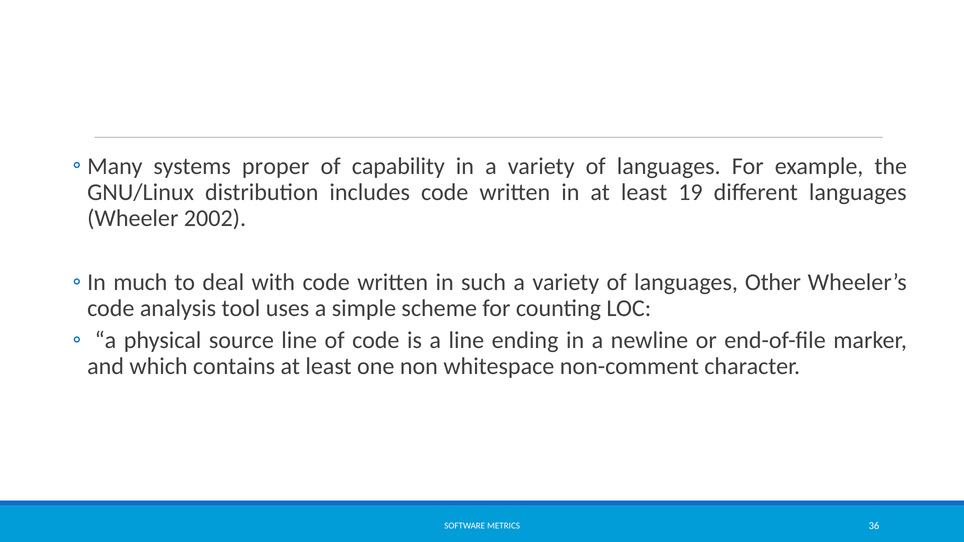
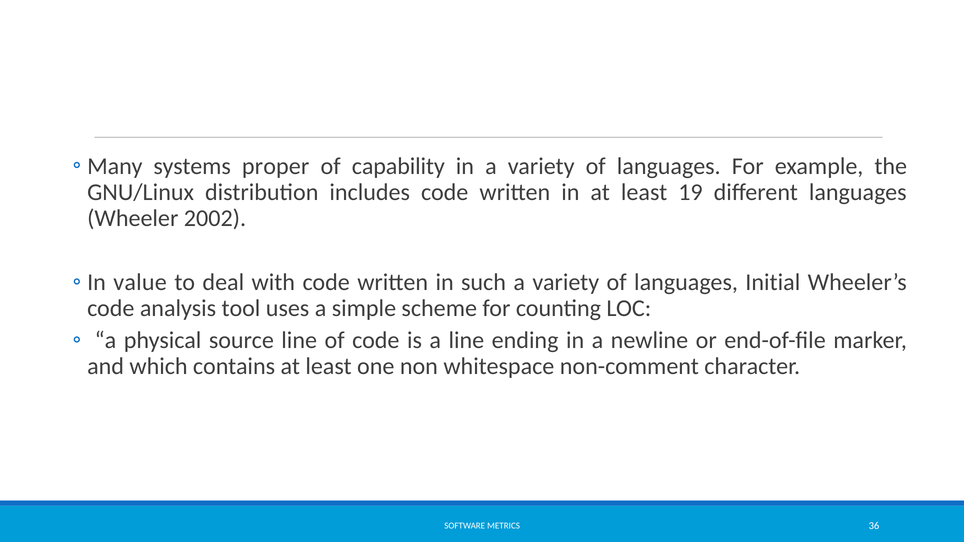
much: much -> value
Other: Other -> Initial
